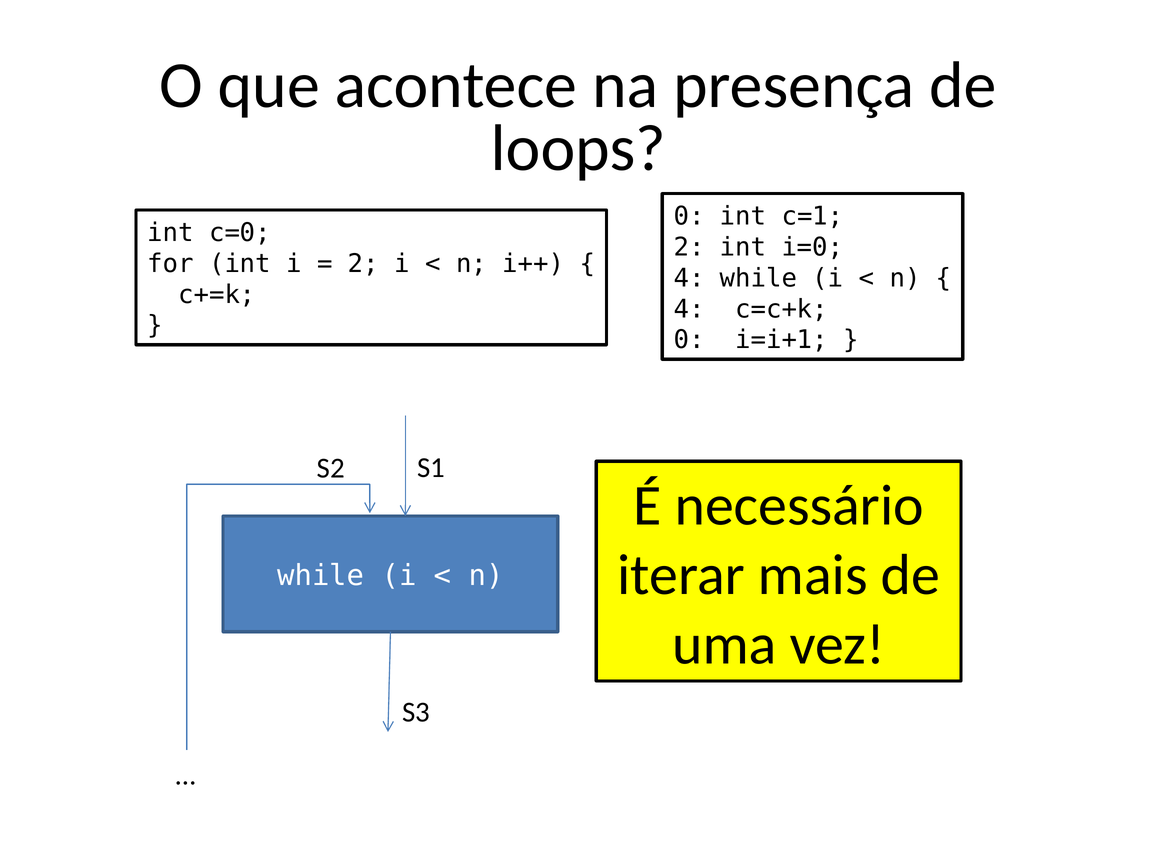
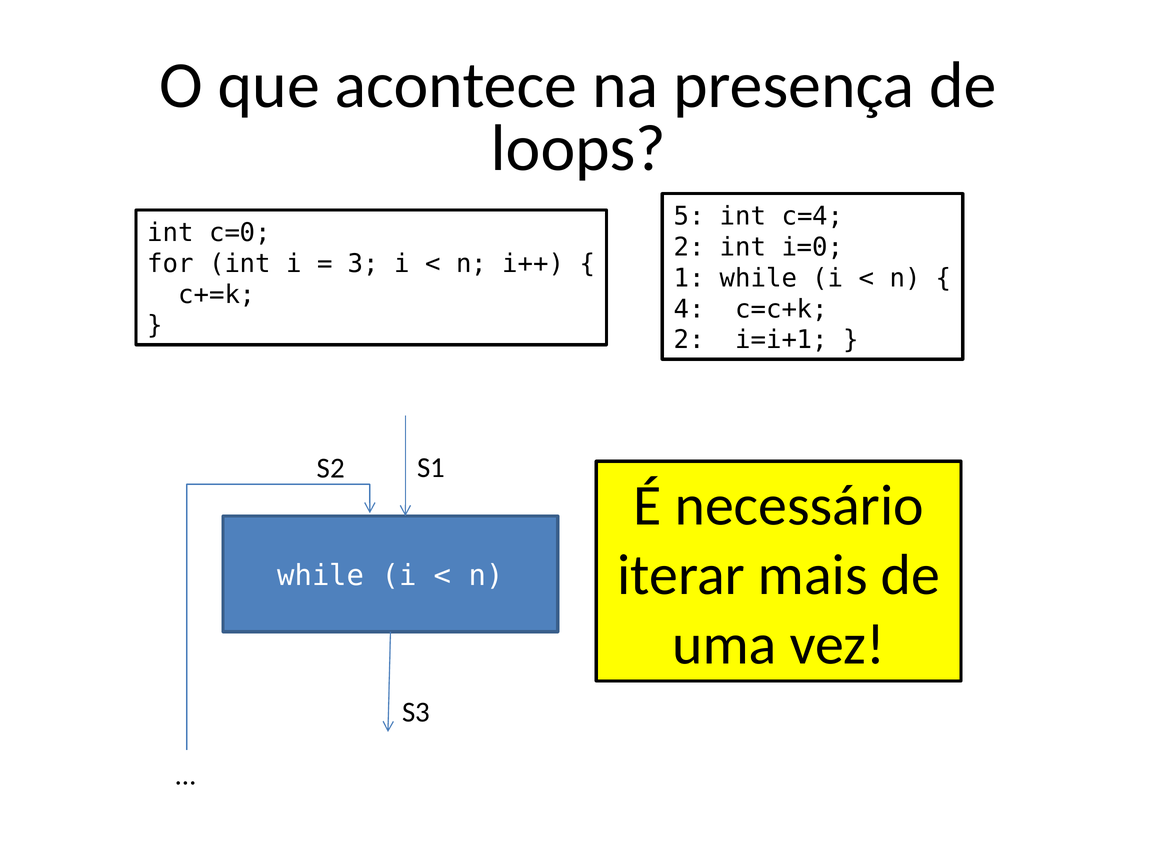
0 at (689, 216): 0 -> 5
c=1: c=1 -> c=4
2 at (363, 264): 2 -> 3
4 at (689, 278): 4 -> 1
0 at (689, 340): 0 -> 2
